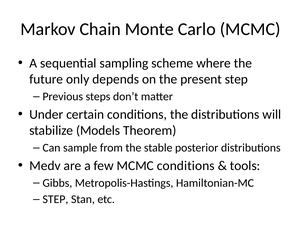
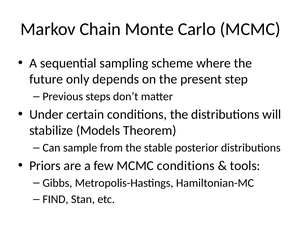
Medv: Medv -> Priors
STEP at (55, 199): STEP -> FIND
